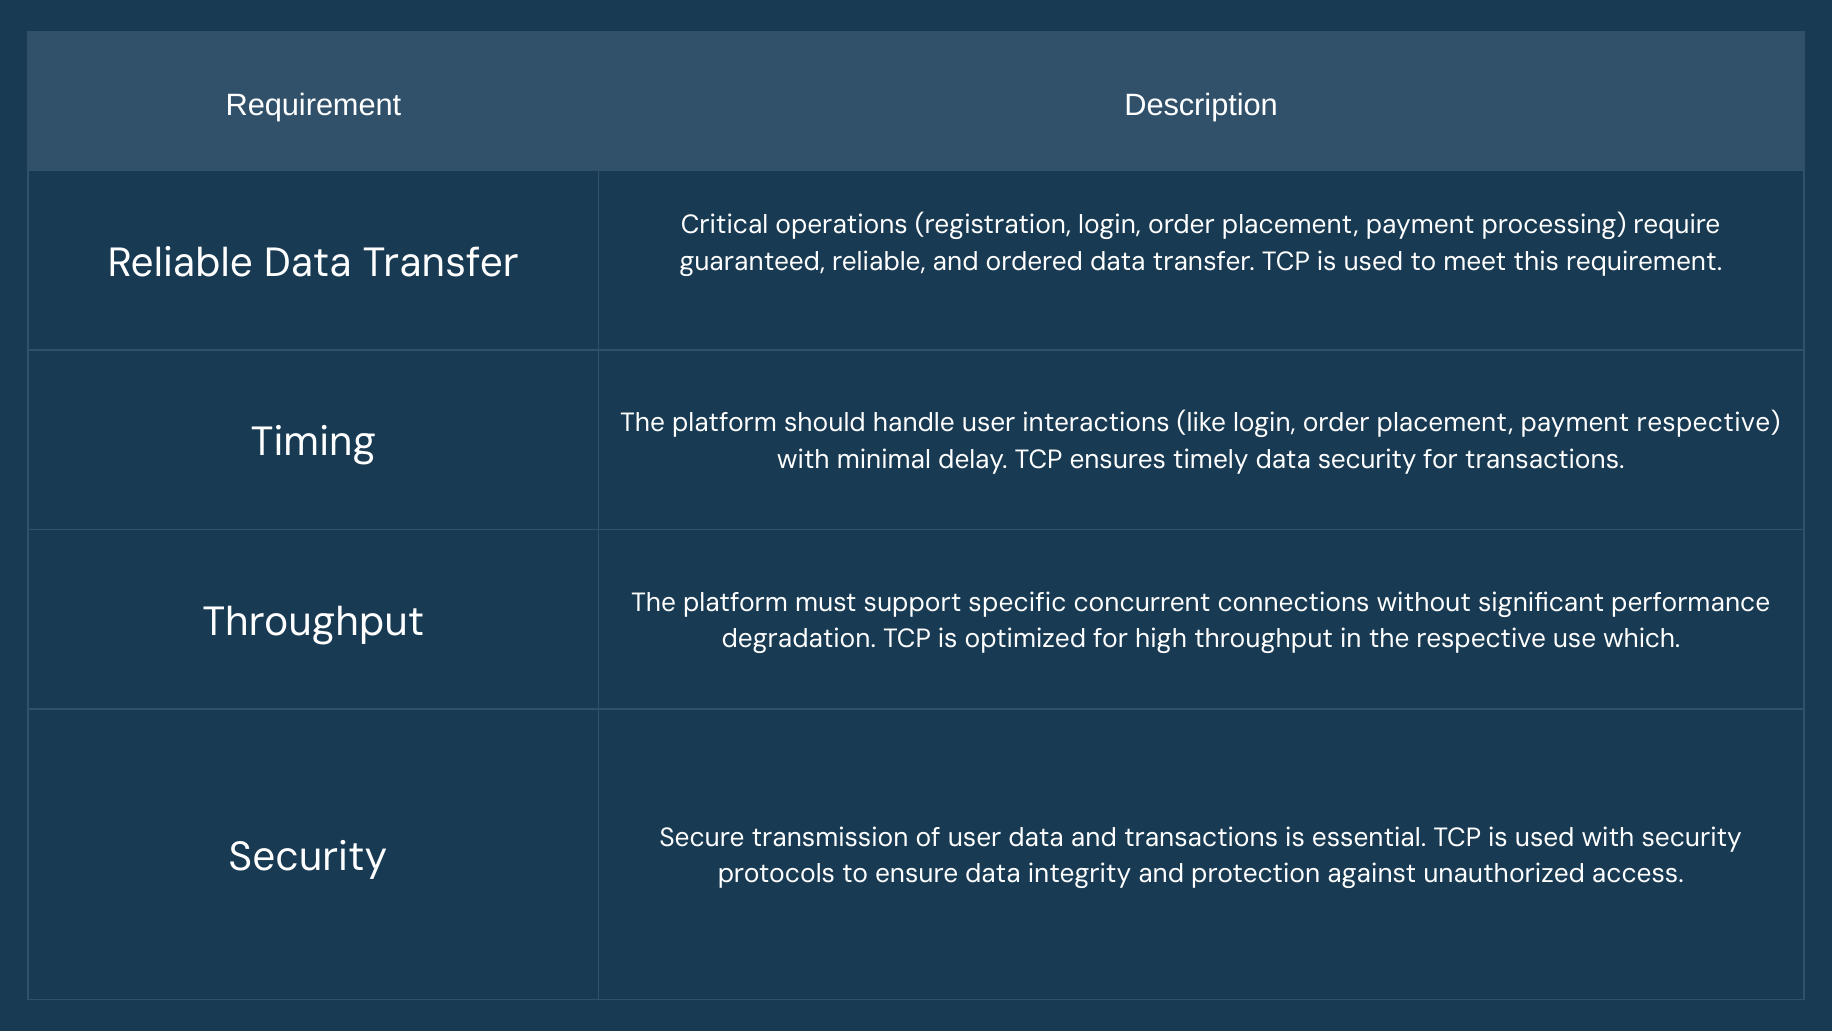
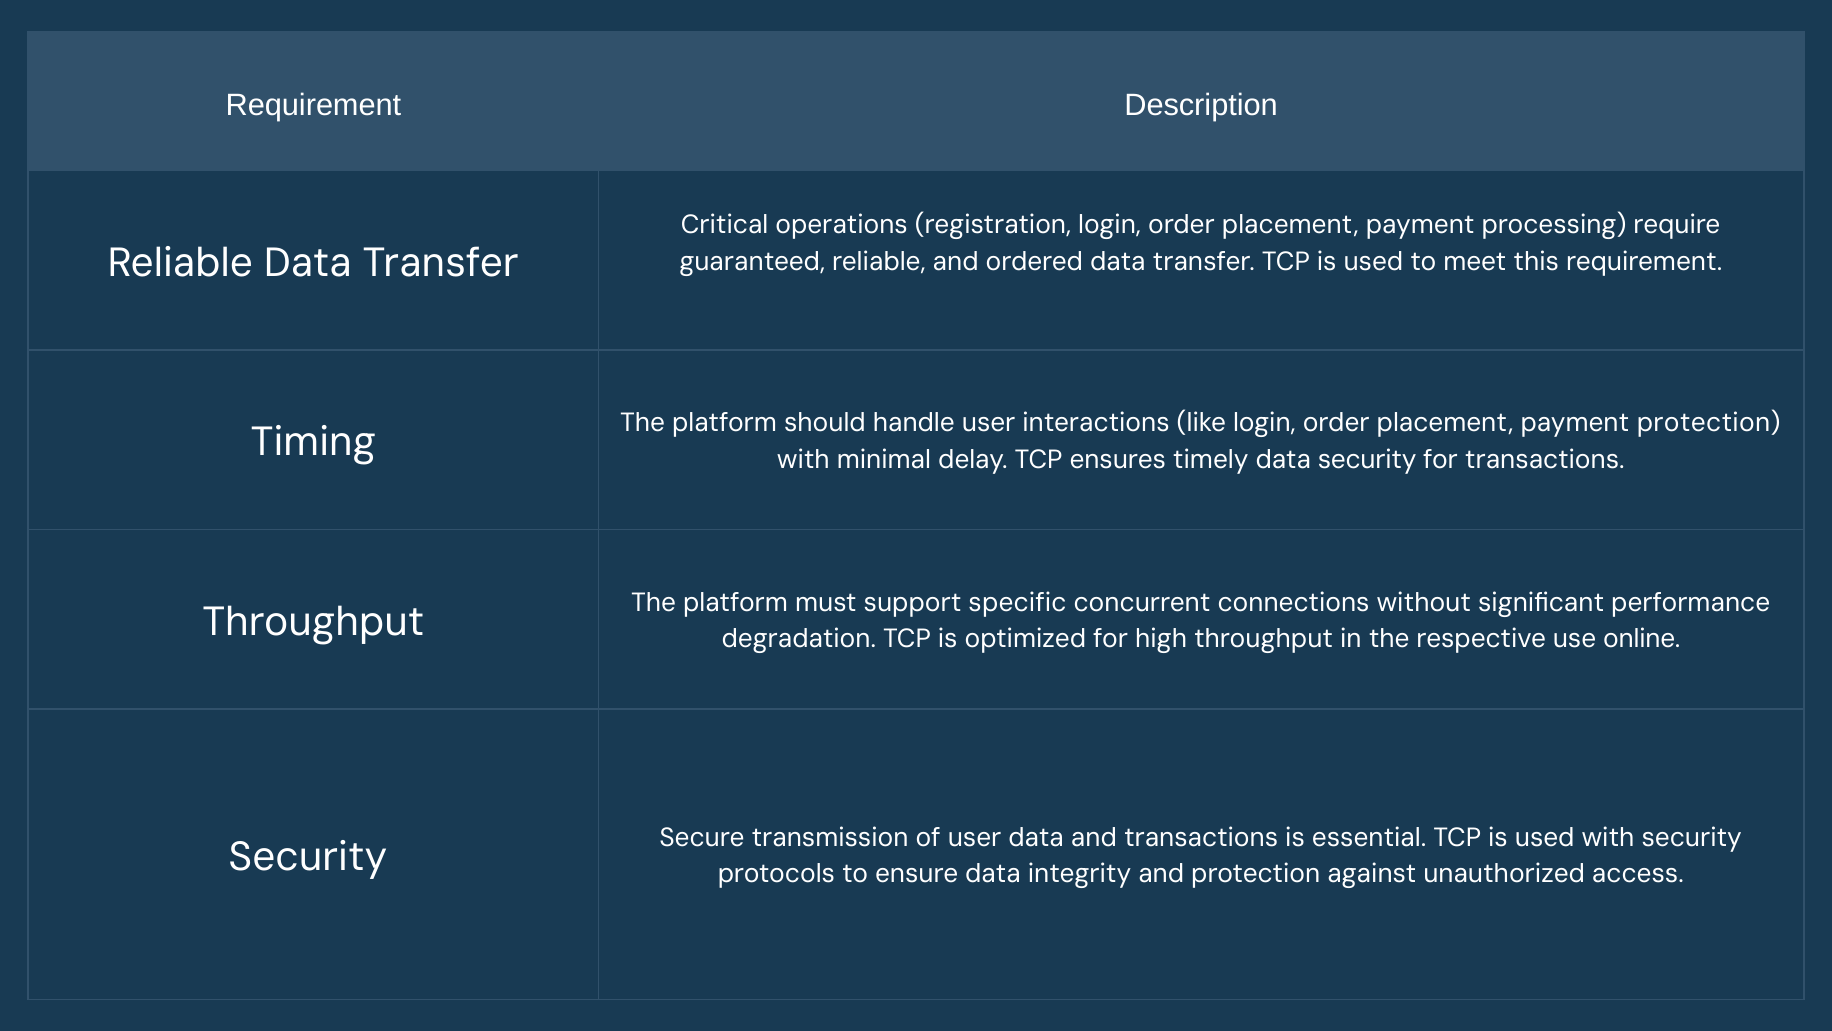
payment respective: respective -> protection
which: which -> online
